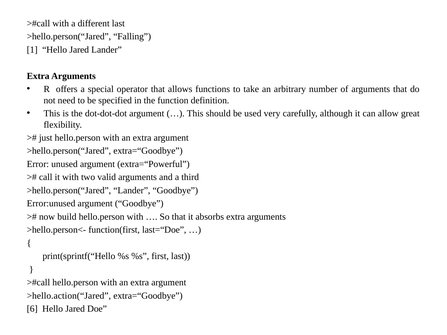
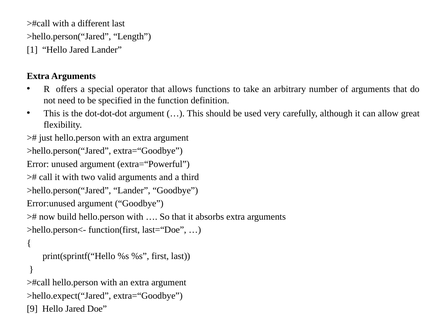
Falling: Falling -> Length
>hello.action(“Jared: >hello.action(“Jared -> >hello.expect(“Jared
6: 6 -> 9
